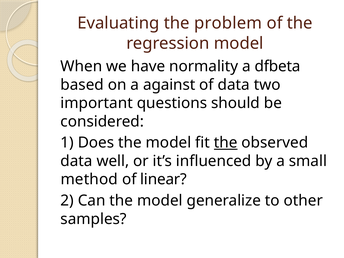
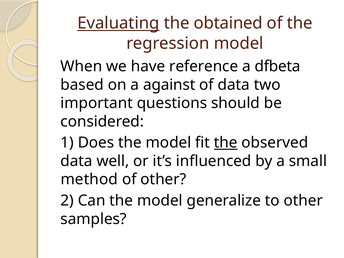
Evaluating underline: none -> present
problem: problem -> obtained
normality: normality -> reference
of linear: linear -> other
